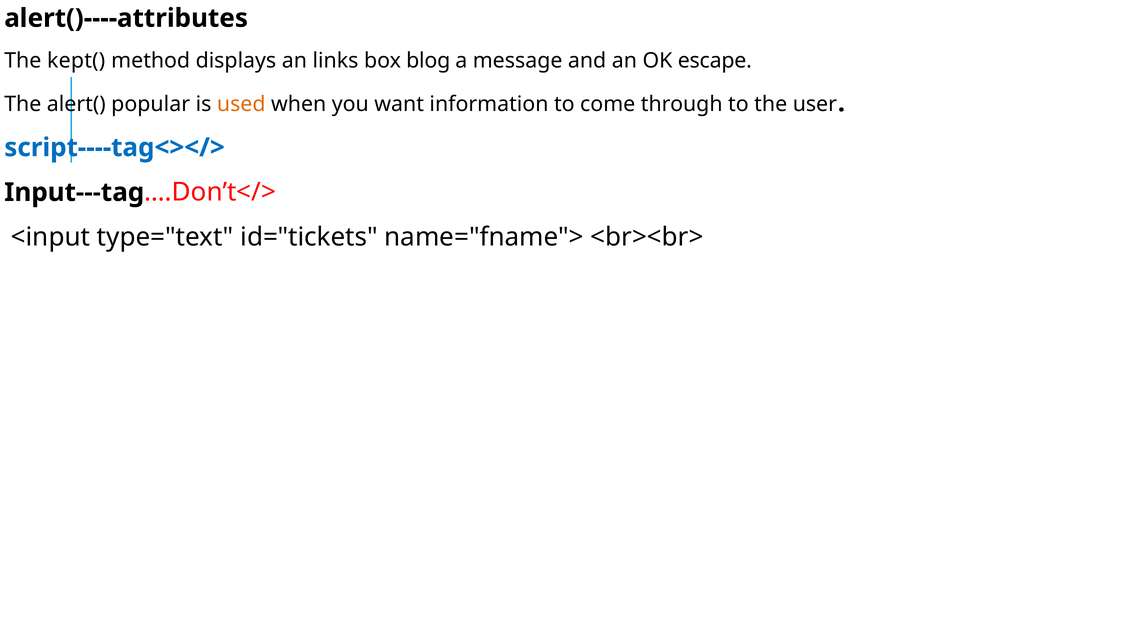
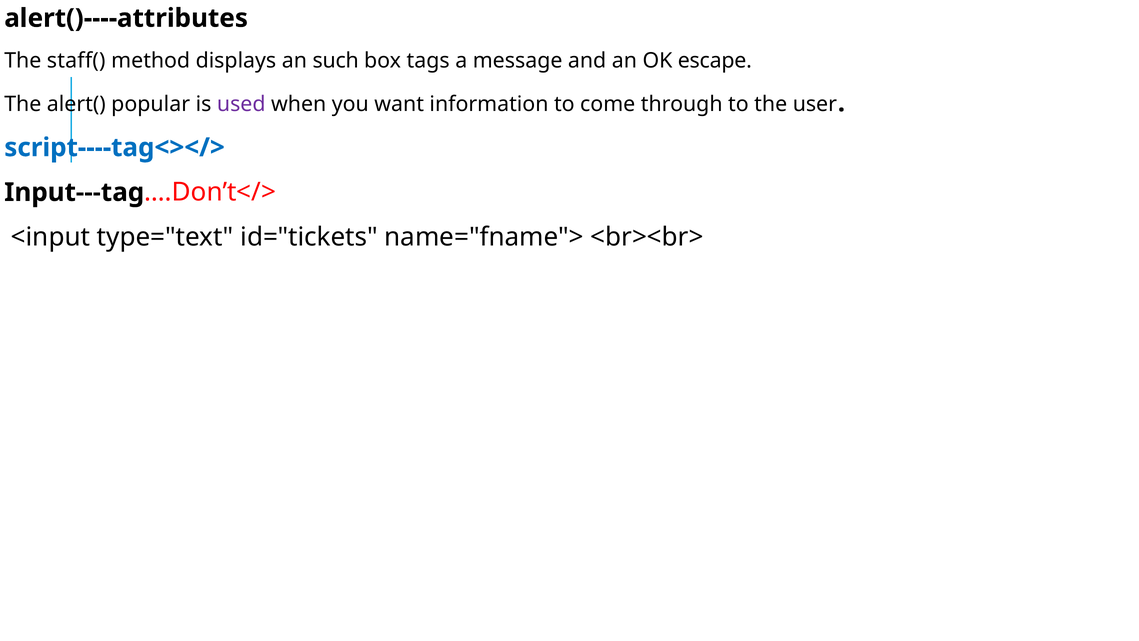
kept(: kept( -> staff(
links: links -> such
blog: blog -> tags
used colour: orange -> purple
